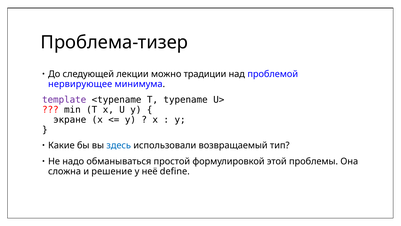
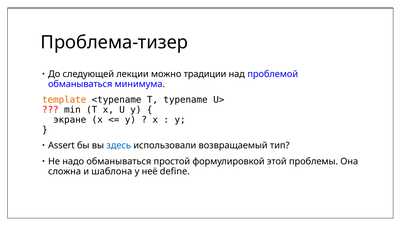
нервирующее at (80, 84): нервирующее -> обманываться
template colour: purple -> orange
Какие: Какие -> Assert
решение: решение -> шаблона
